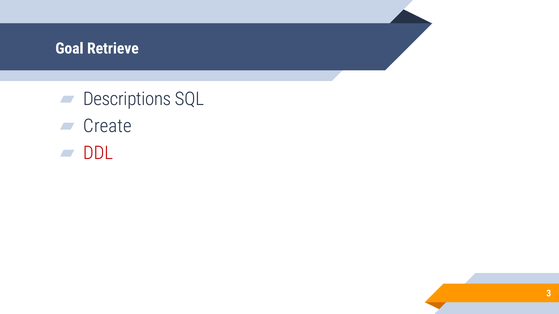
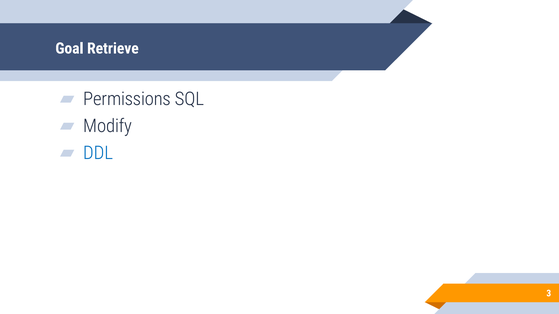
Descriptions: Descriptions -> Permissions
Create: Create -> Modify
DDL colour: red -> blue
